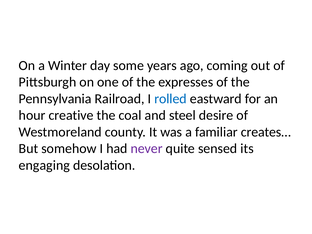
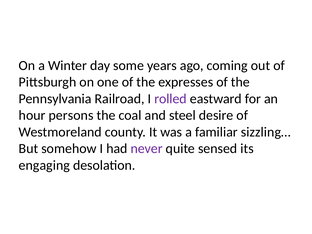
rolled colour: blue -> purple
creative: creative -> persons
creates…: creates… -> sizzling…
